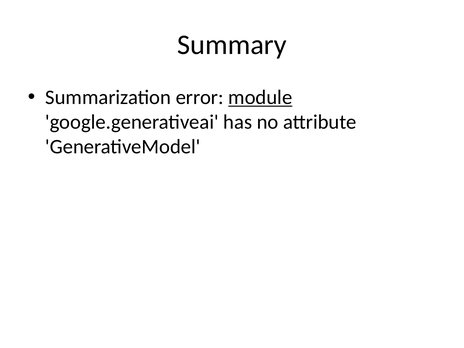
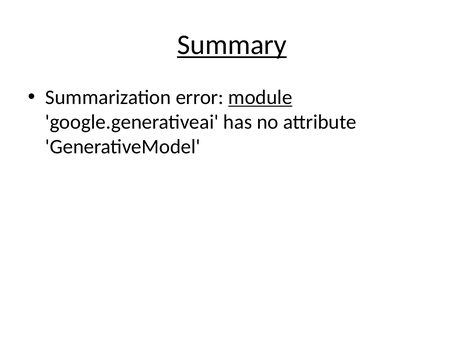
Summary underline: none -> present
